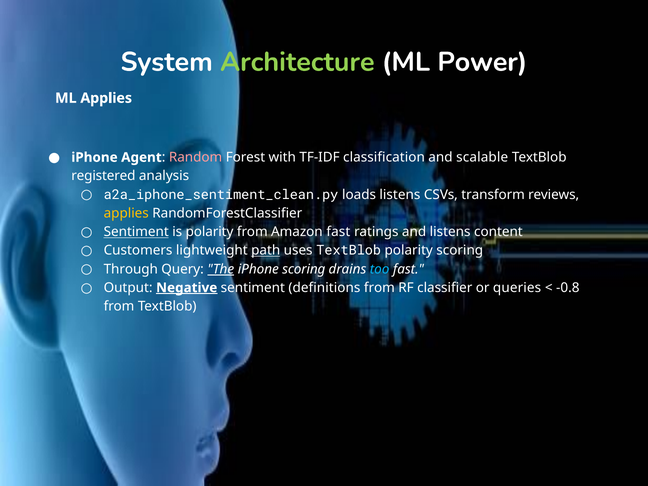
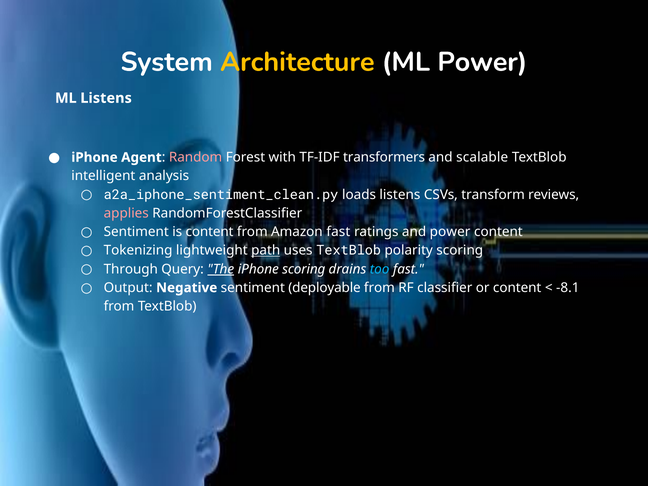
Architecture colour: light green -> yellow
ML Applies: Applies -> Listens
classification: classification -> transformers
registered: registered -> intelligent
applies at (126, 213) colour: yellow -> pink
Sentiment at (136, 232) underline: present -> none
is polarity: polarity -> content
and listens: listens -> power
Customers: Customers -> Tokenizing
Negative underline: present -> none
definitions: definitions -> deployable
or queries: queries -> content
-0.8: -0.8 -> -8.1
